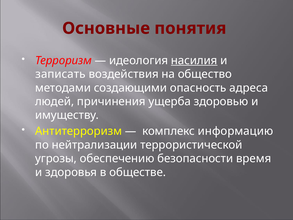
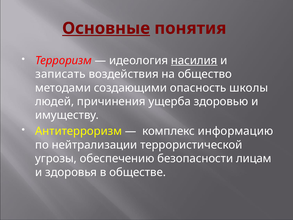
Основные underline: none -> present
адреса: адреса -> школы
время: время -> лицам
